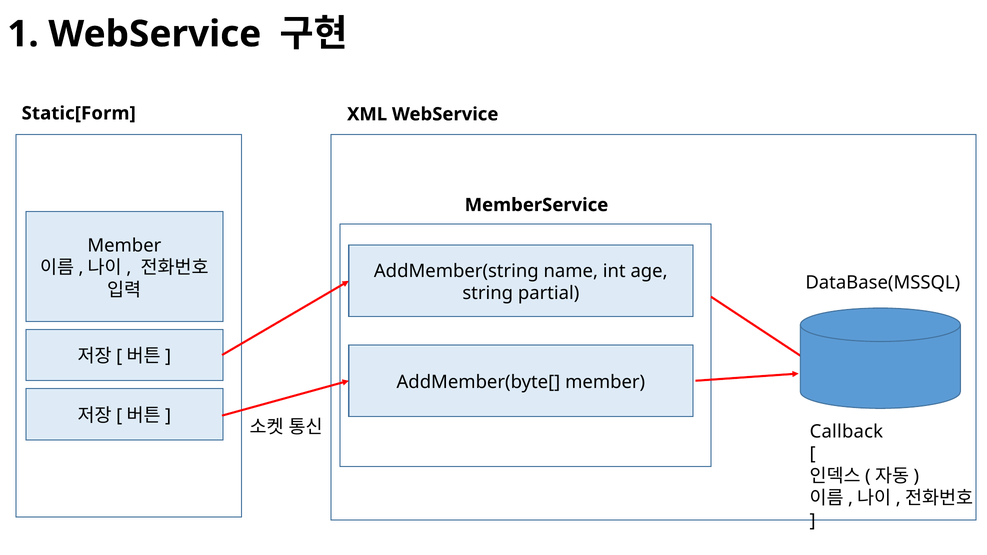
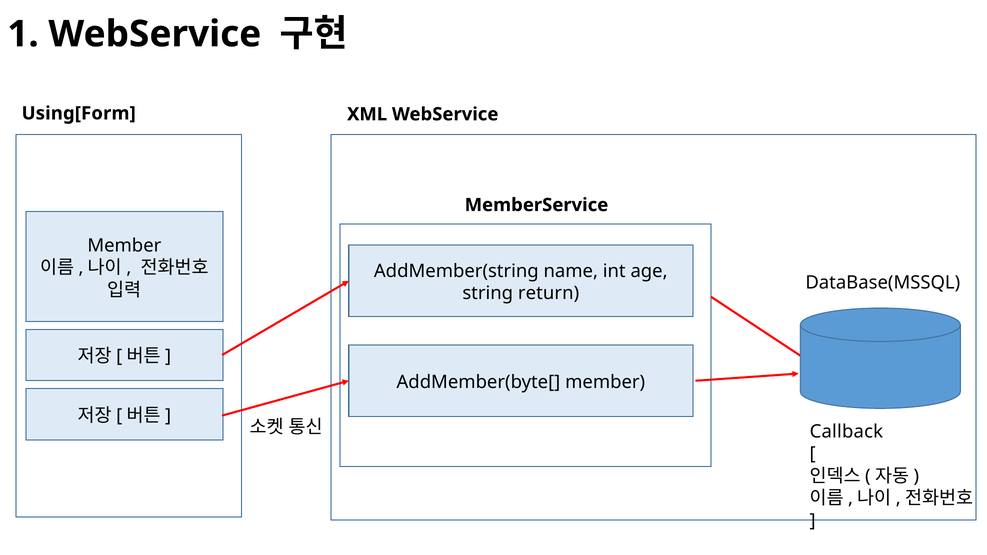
Static[Form: Static[Form -> Using[Form
partial: partial -> return
